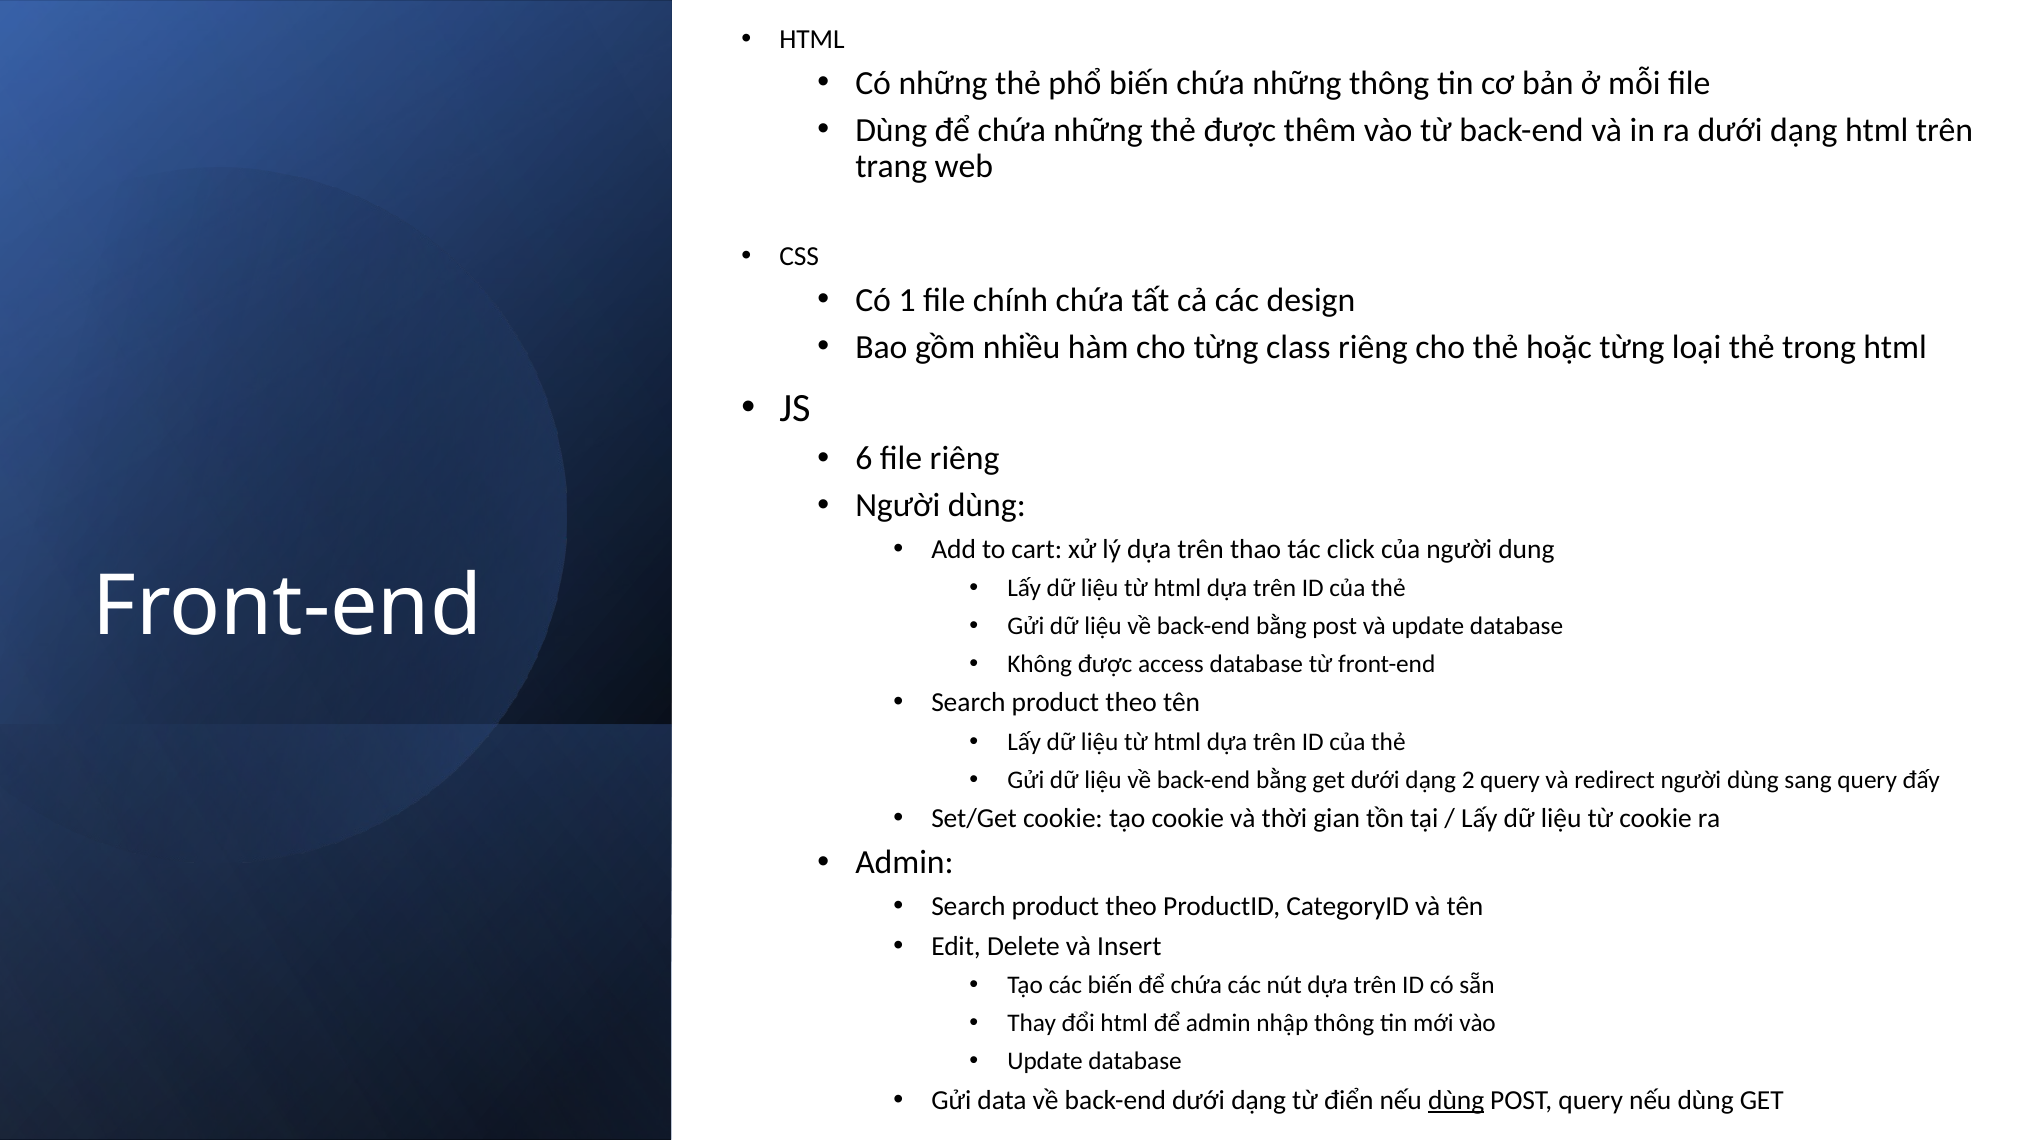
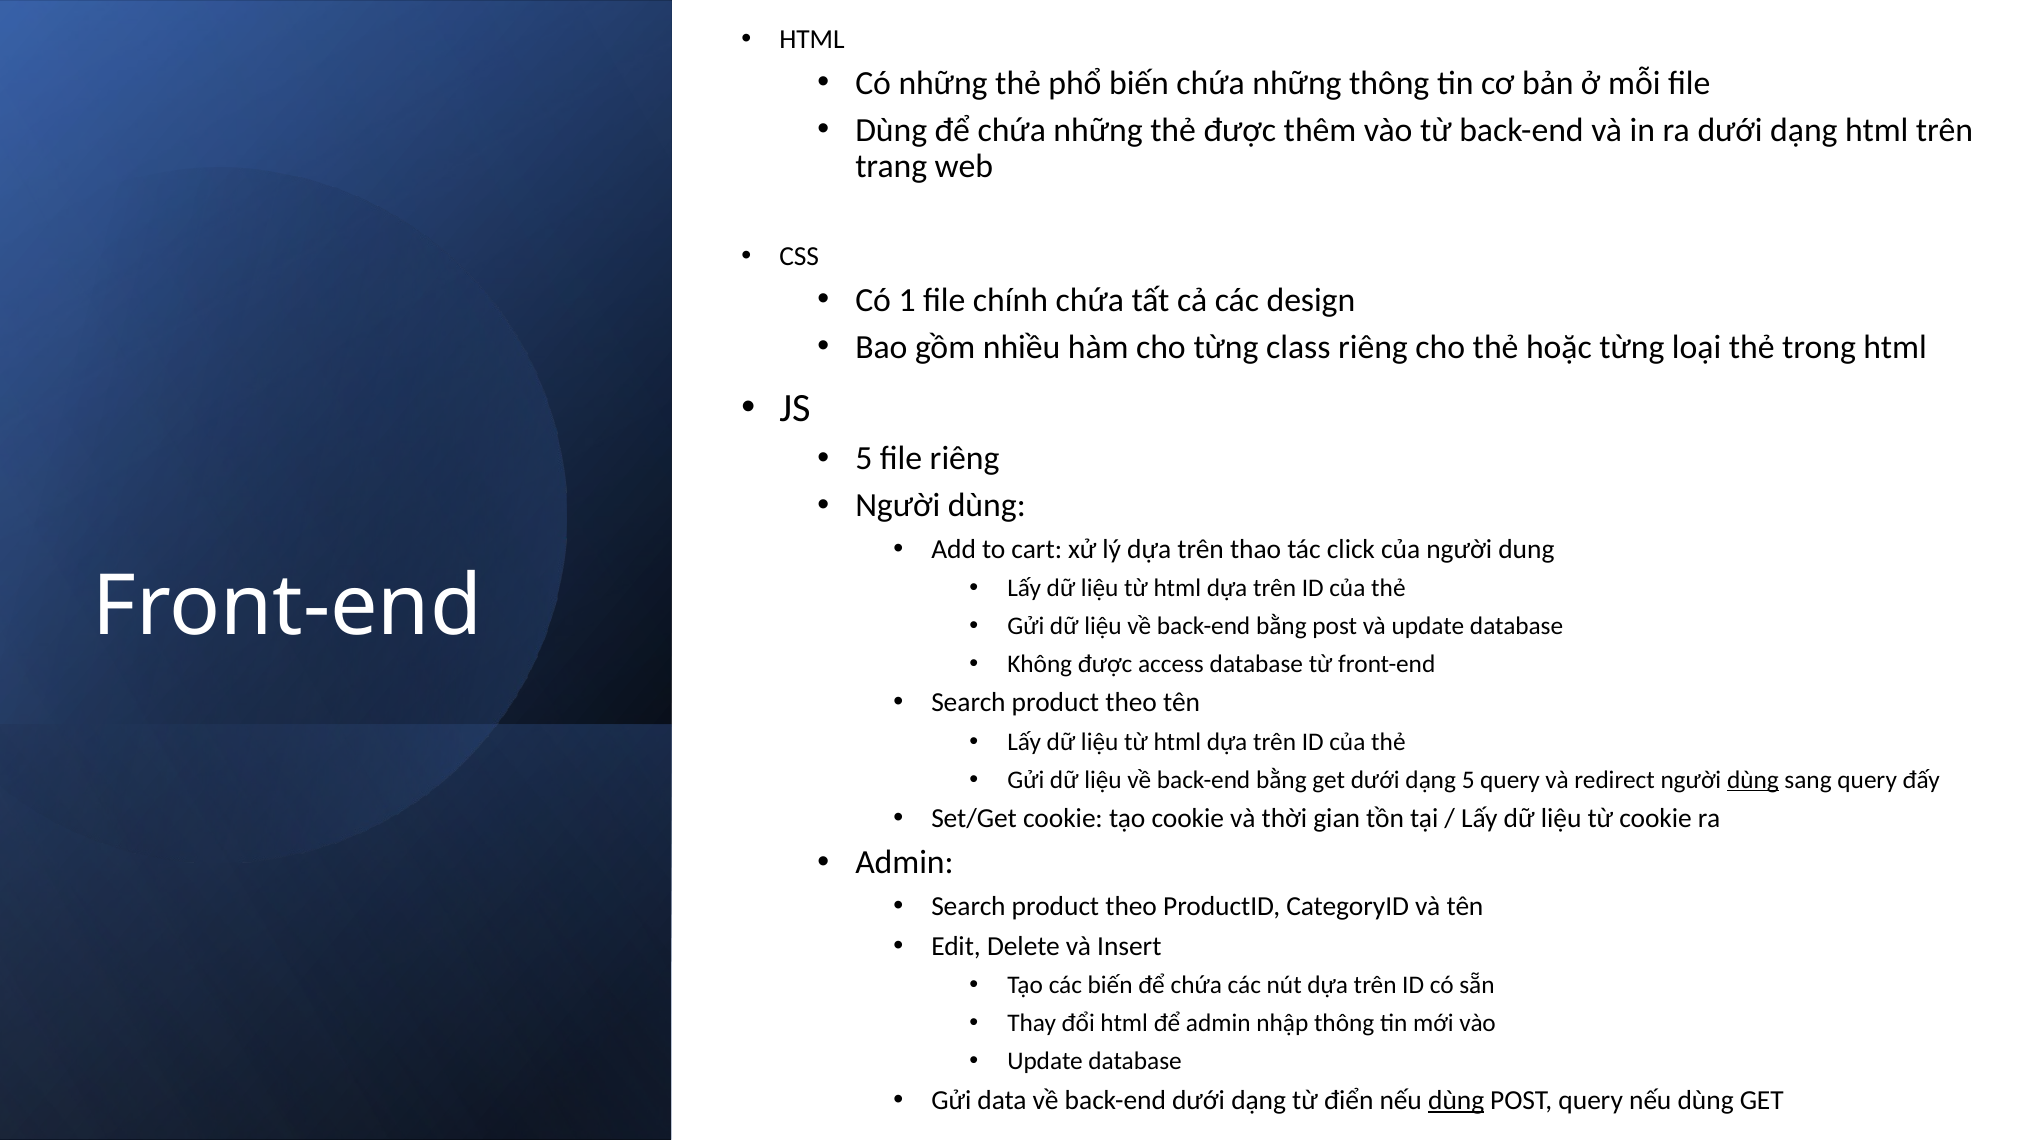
6 at (864, 458): 6 -> 5
dạng 2: 2 -> 5
dùng at (1753, 780) underline: none -> present
